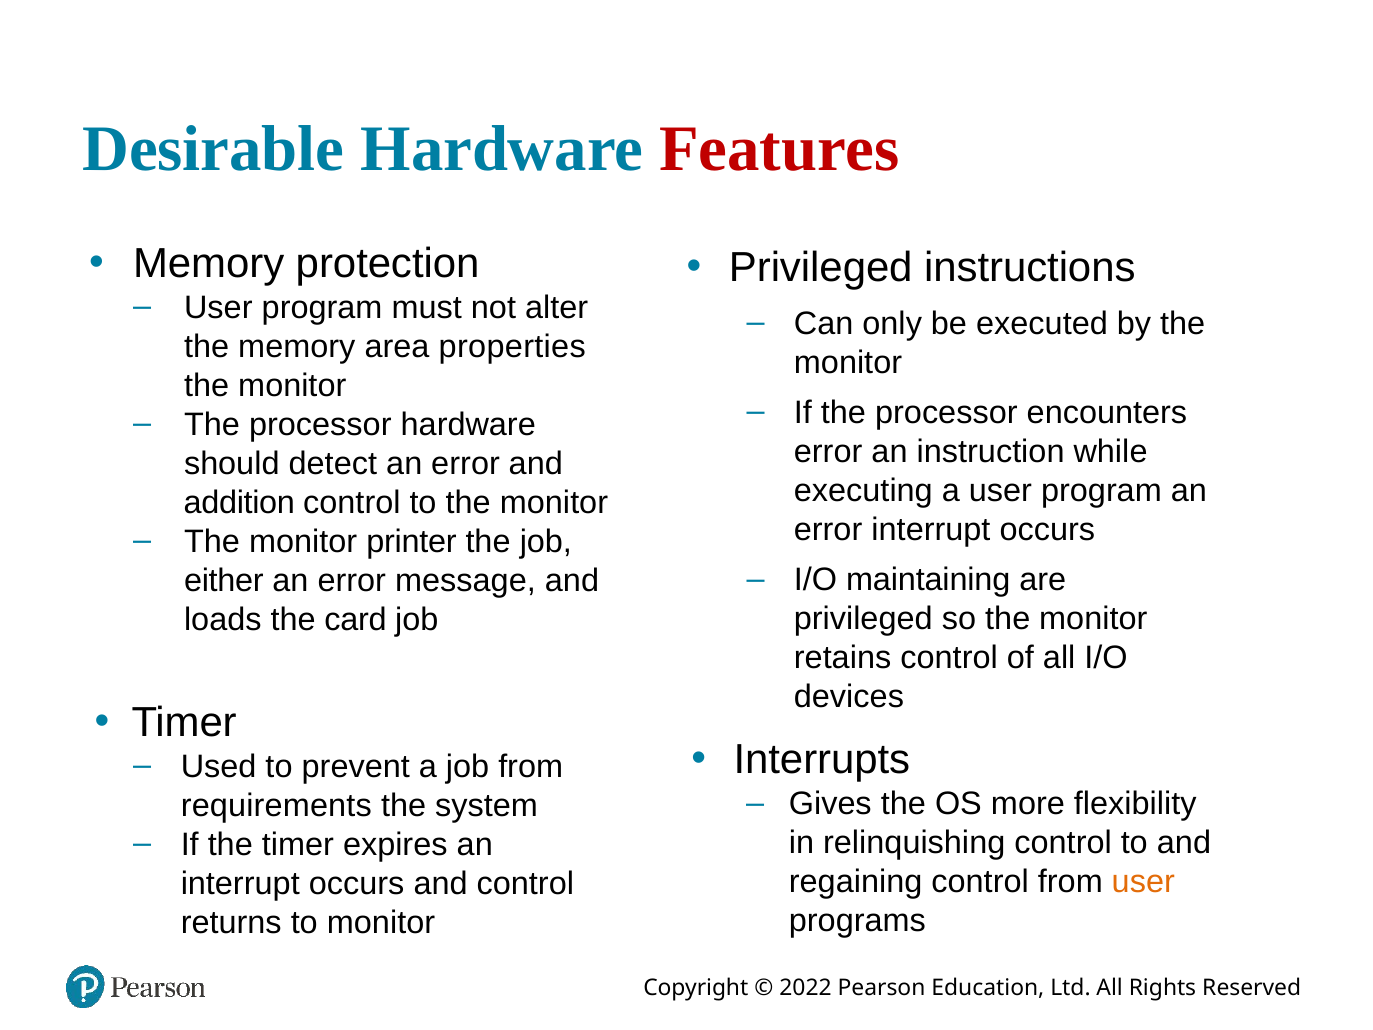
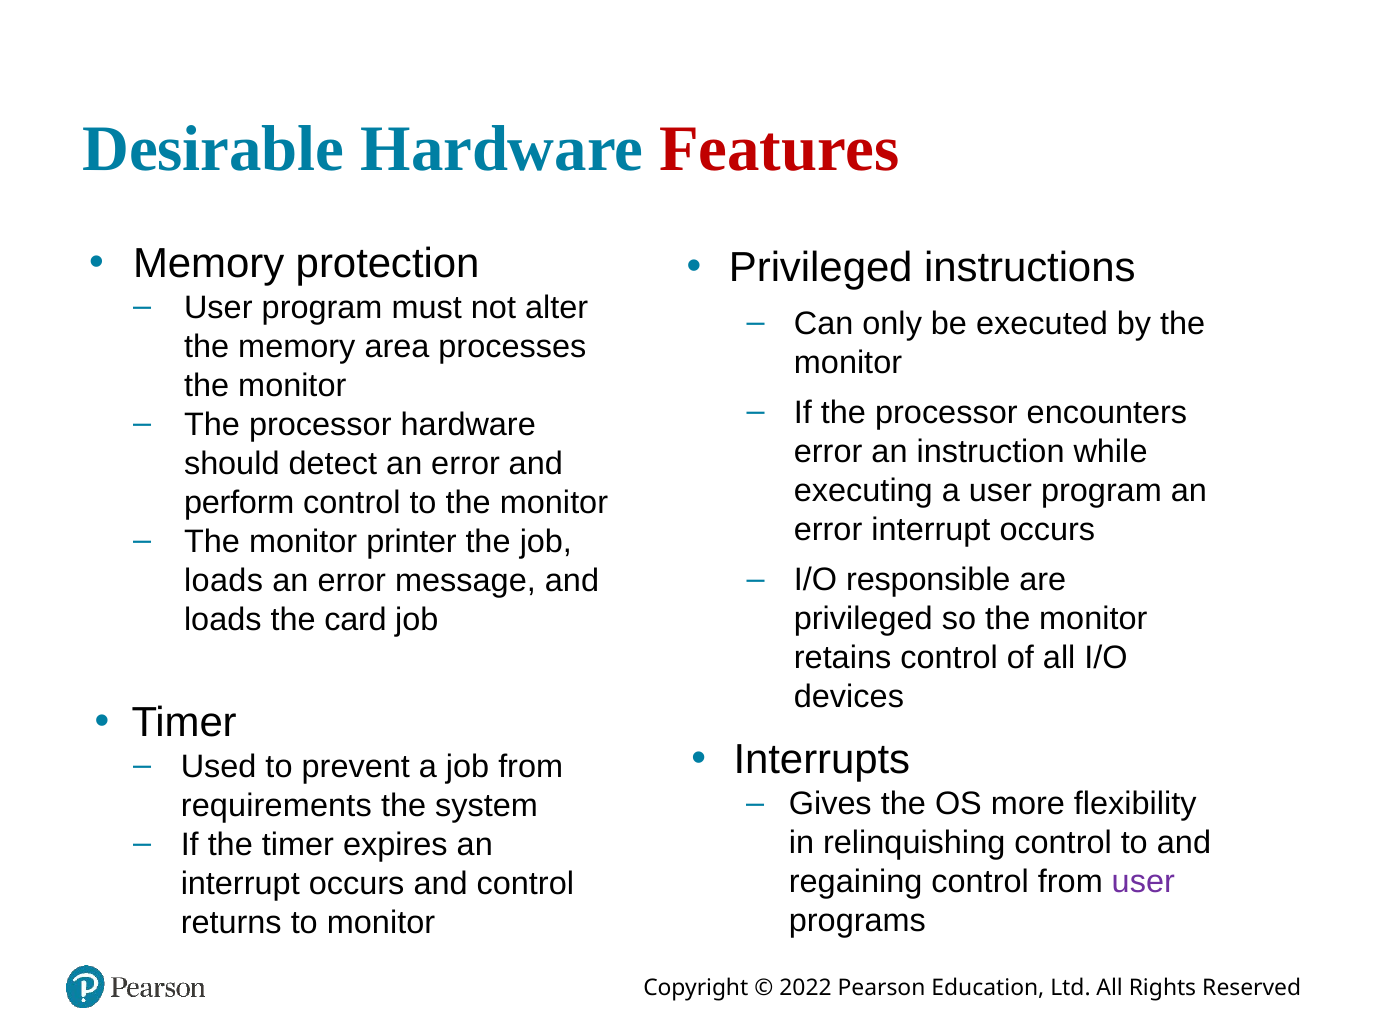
properties: properties -> processes
addition: addition -> perform
maintaining: maintaining -> responsible
either at (224, 580): either -> loads
user at (1143, 882) colour: orange -> purple
